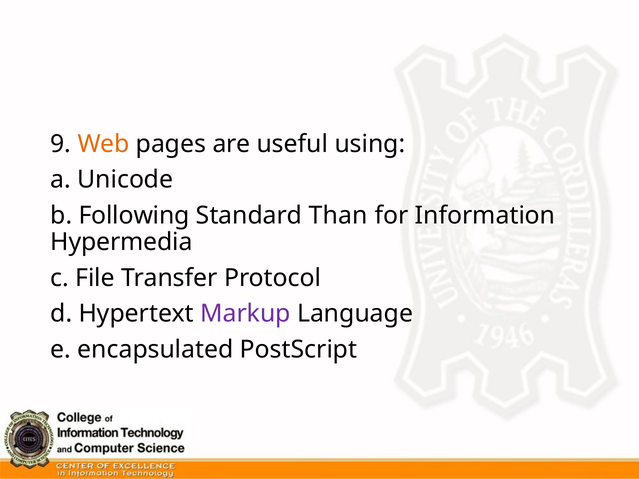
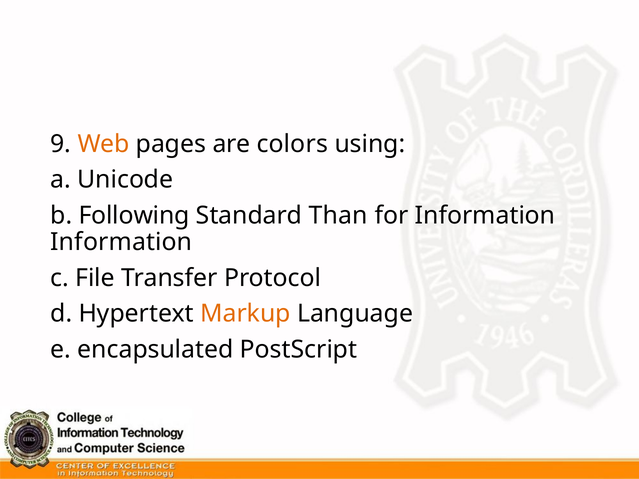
useful: useful -> colors
Hypermedia at (121, 242): Hypermedia -> Information
Markup colour: purple -> orange
